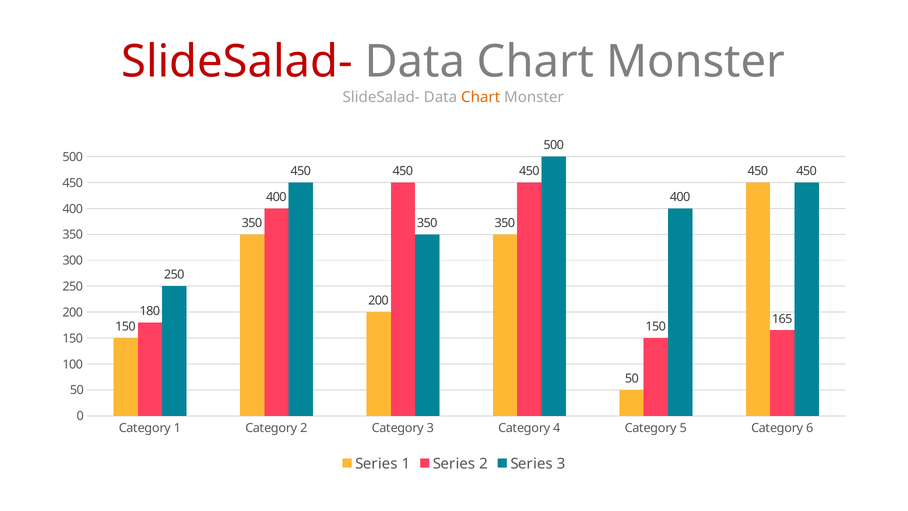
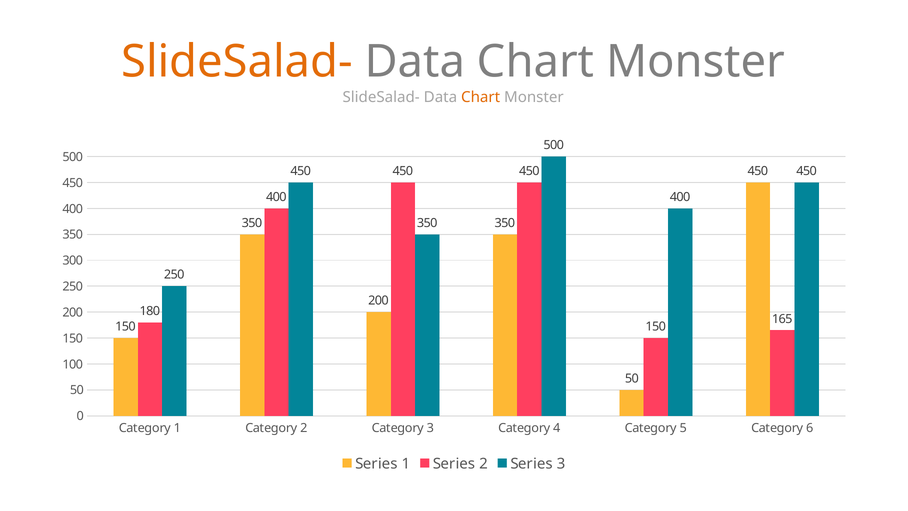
SlideSalad- at (237, 62) colour: red -> orange
